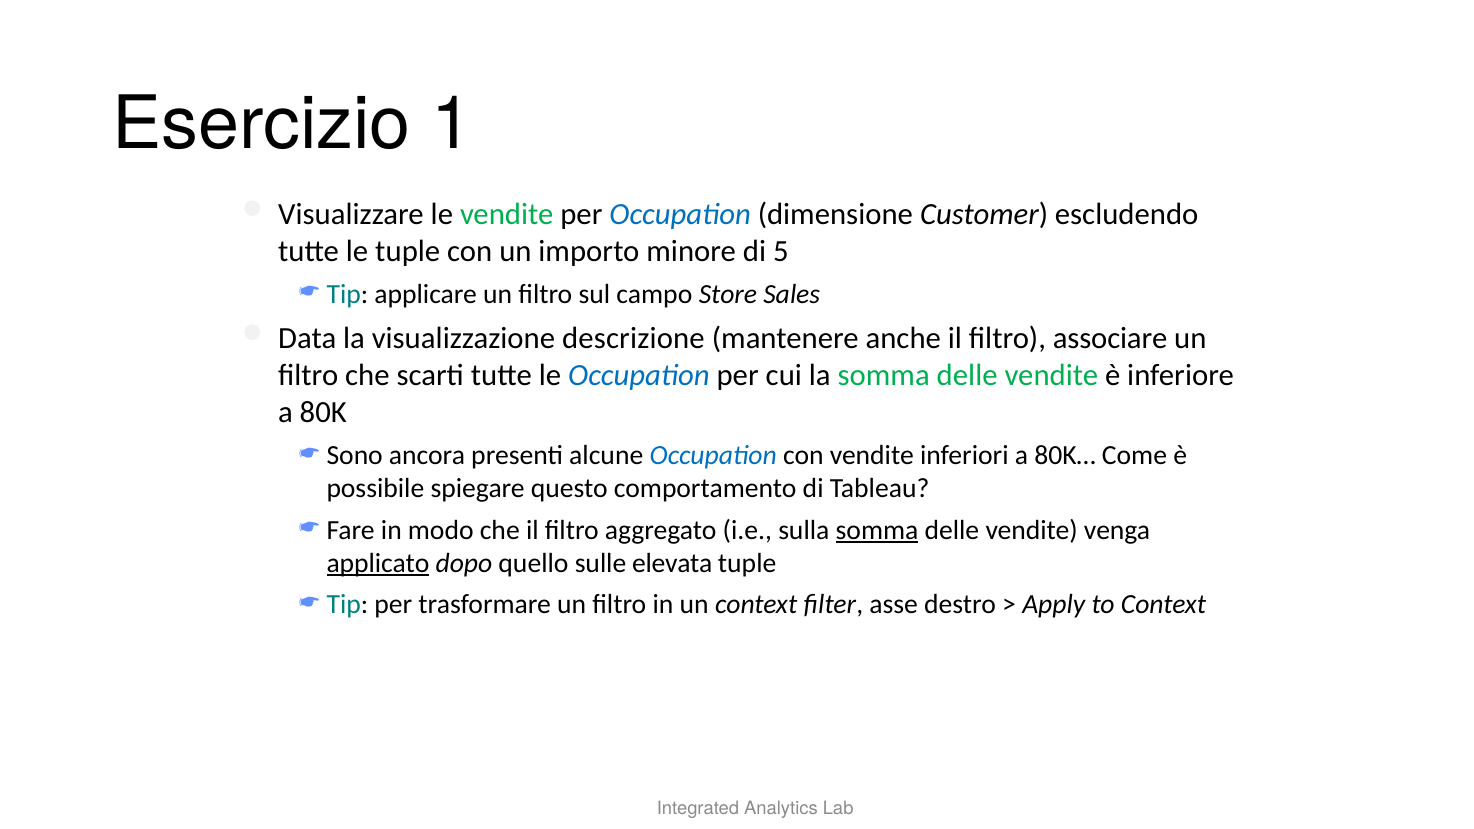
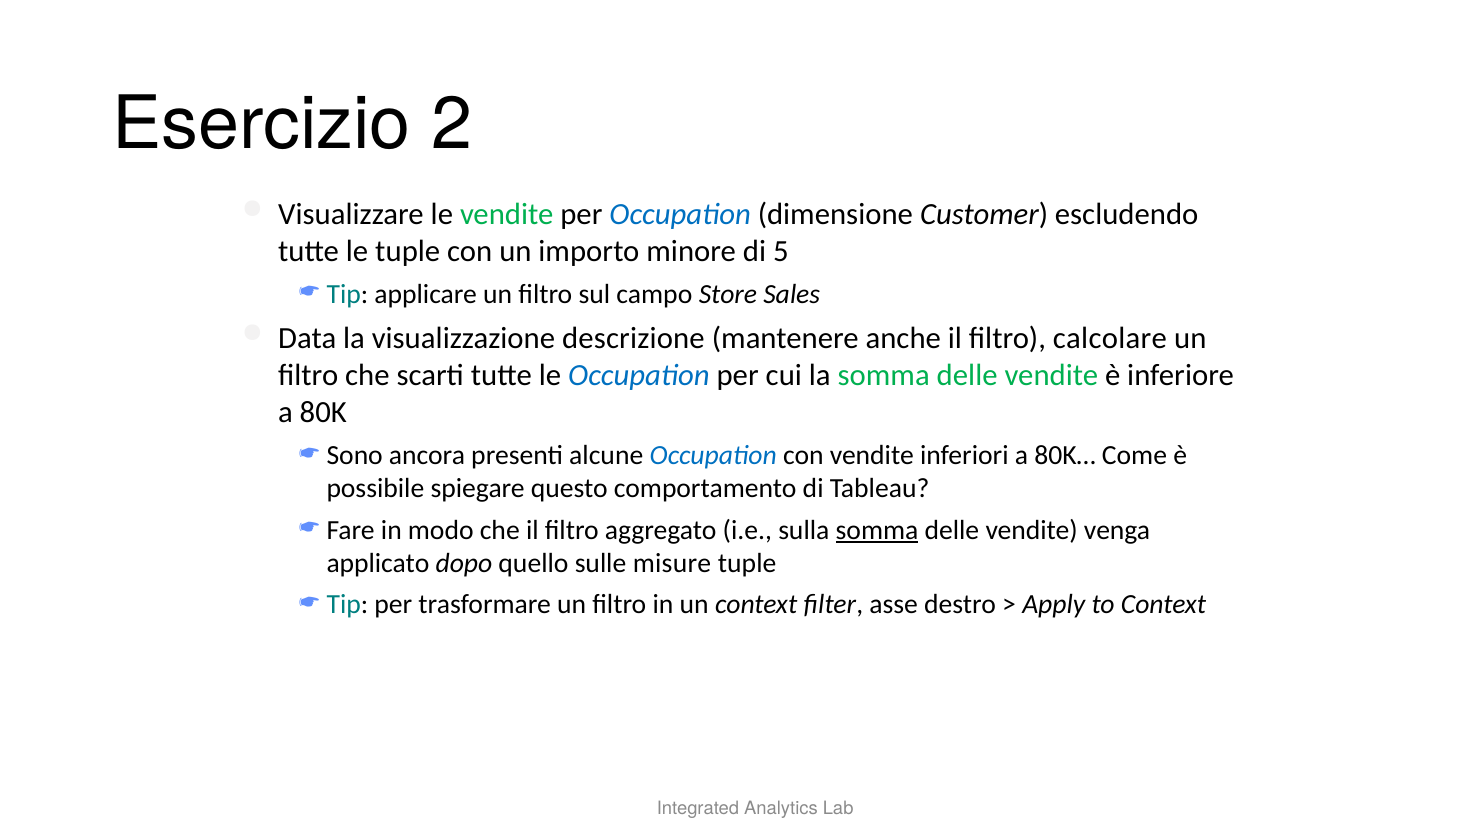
1: 1 -> 2
associare: associare -> calcolare
applicato underline: present -> none
elevata: elevata -> misure
